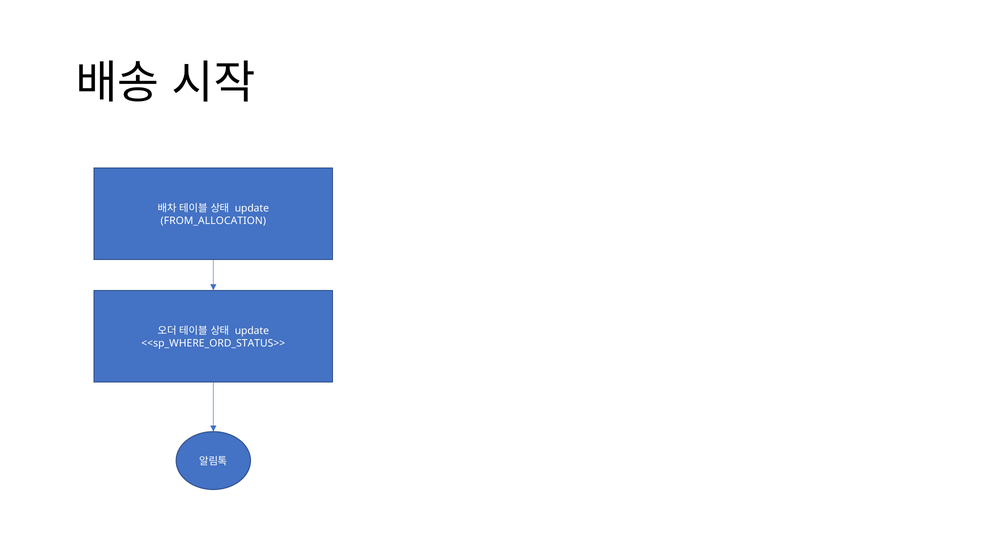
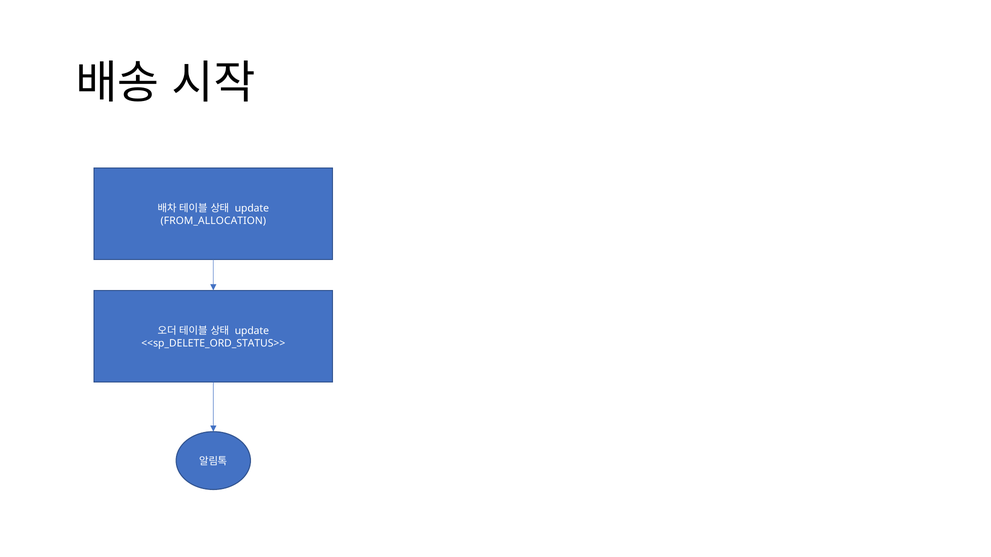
<<sp_WHERE_ORD_STATUS>>: <<sp_WHERE_ORD_STATUS>> -> <<sp_DELETE_ORD_STATUS>>
